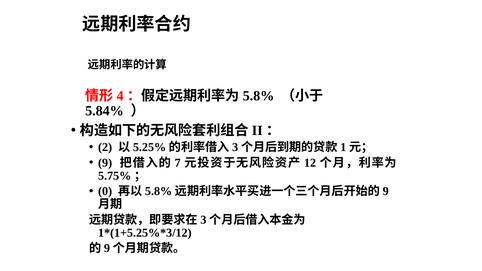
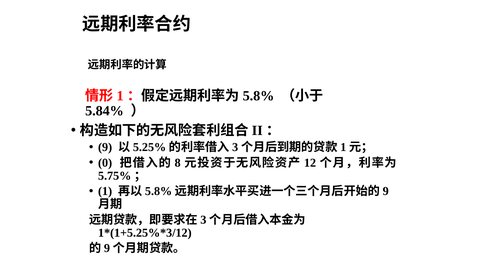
4 at (120, 96): 4 -> 1
2: 2 -> 9
9: 9 -> 0
7: 7 -> 8
0 at (105, 191): 0 -> 1
